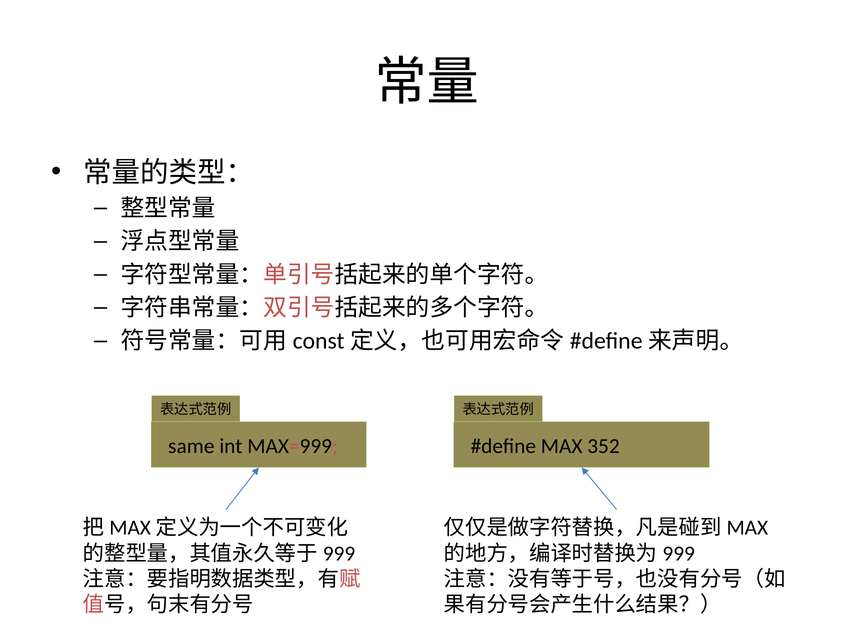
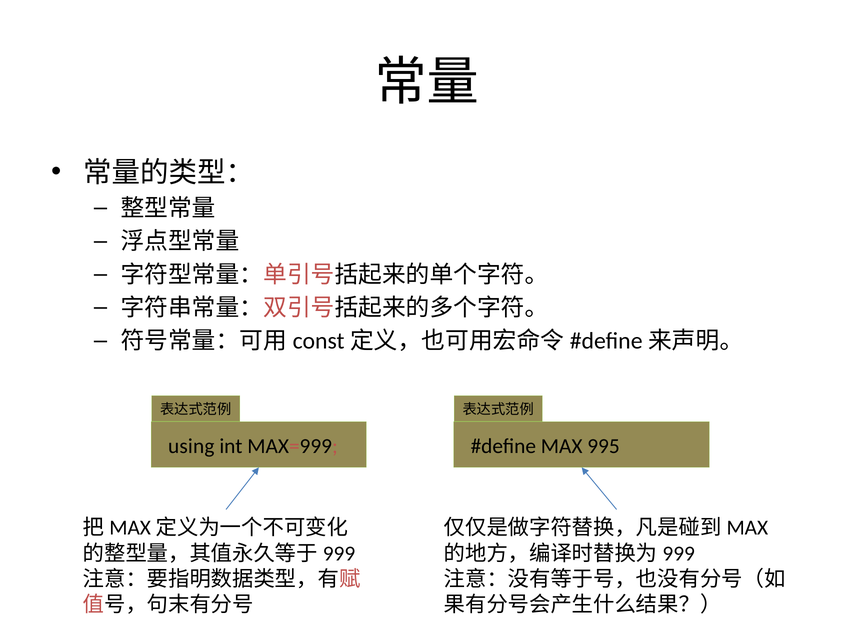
same: same -> using
352: 352 -> 995
